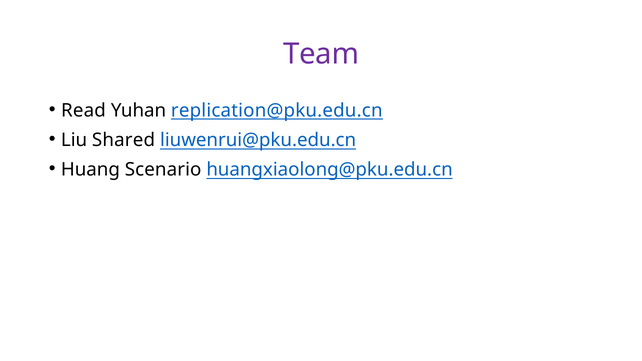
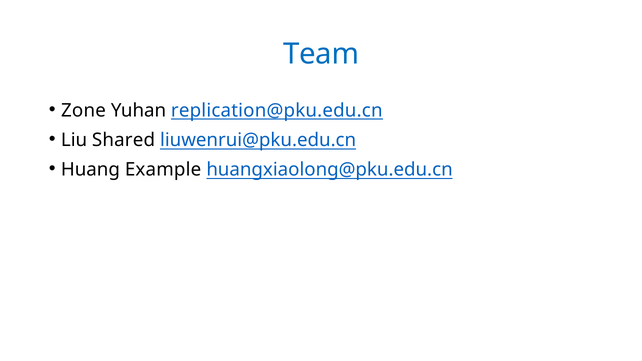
Team colour: purple -> blue
Read: Read -> Zone
Scenario: Scenario -> Example
